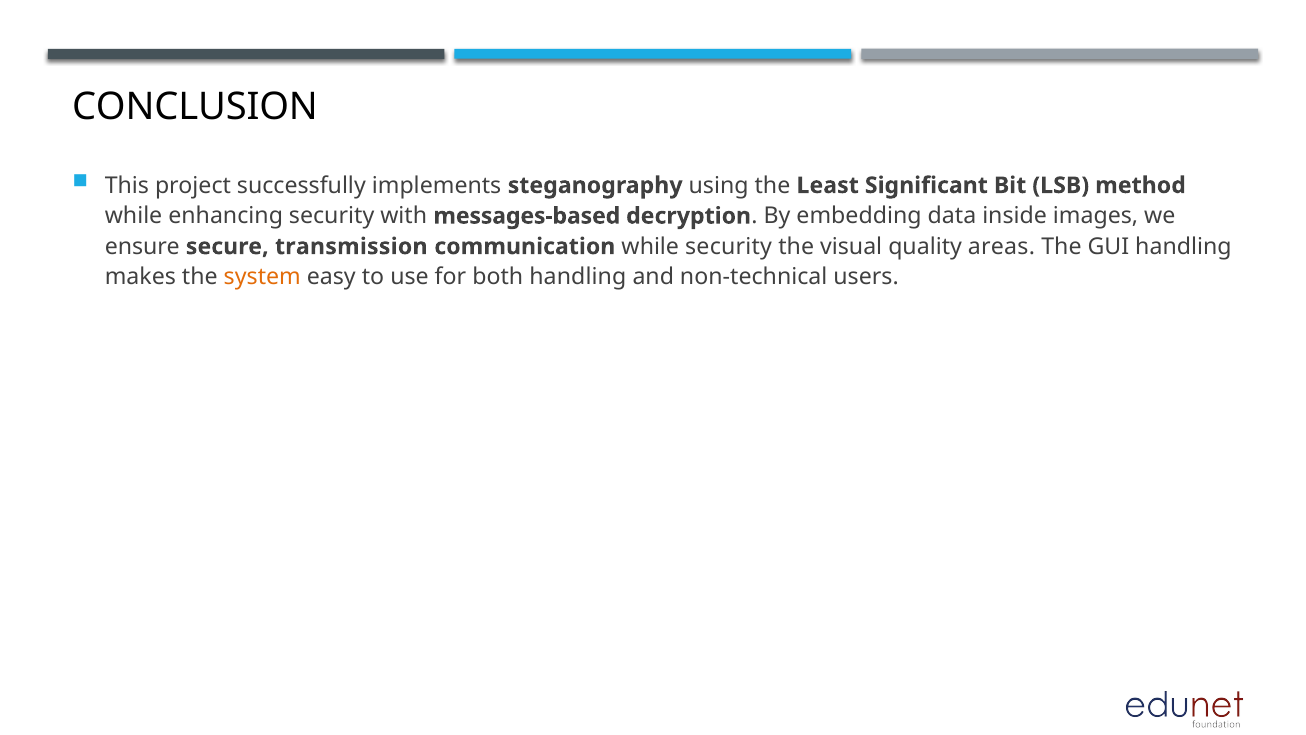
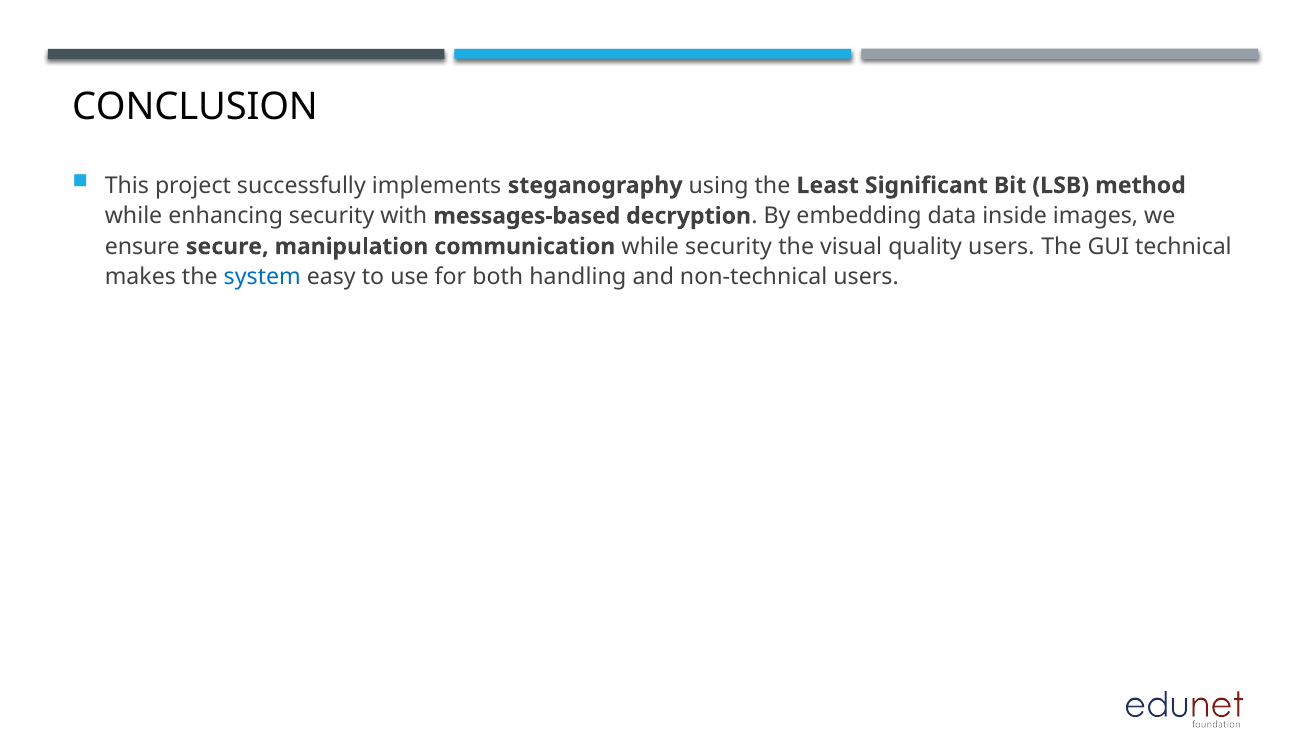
transmission: transmission -> manipulation
quality areas: areas -> users
GUI handling: handling -> technical
system colour: orange -> blue
